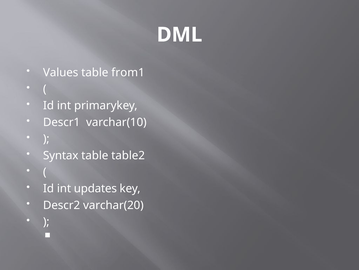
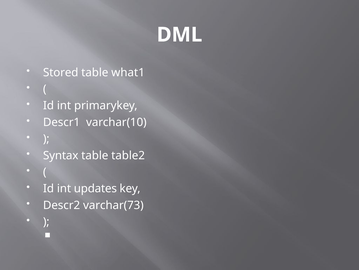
Values: Values -> Stored
from1: from1 -> what1
varchar(20: varchar(20 -> varchar(73
